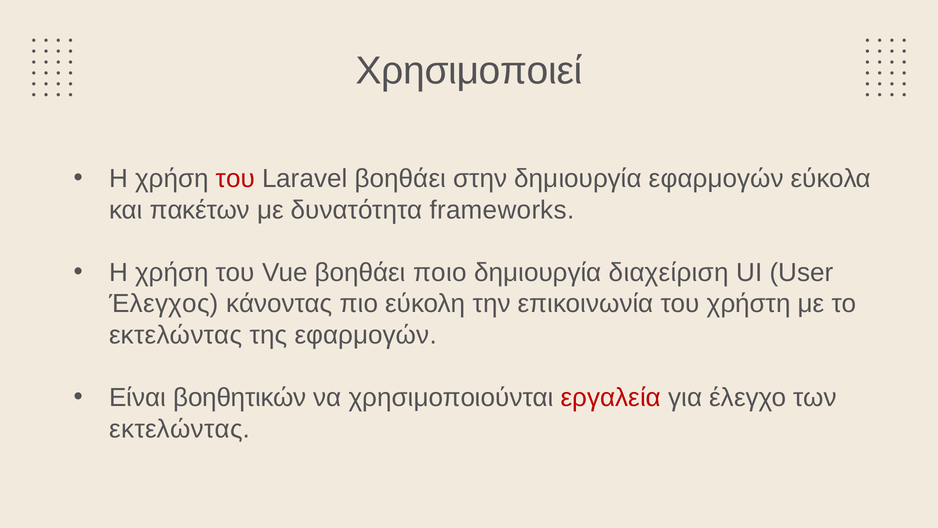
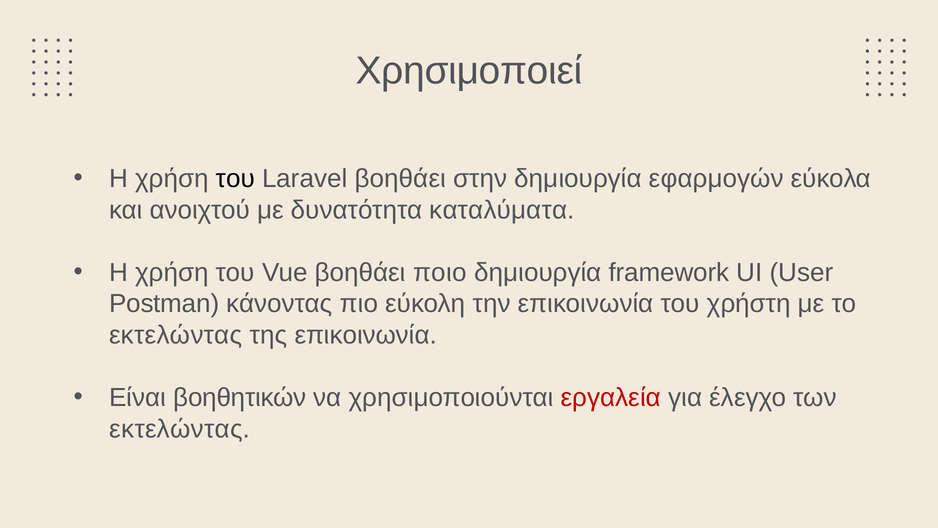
του at (235, 178) colour: red -> black
πακέτων: πακέτων -> ανοιχτού
frameworks: frameworks -> καταλύματα
διαχείριση: διαχείριση -> framework
Έλεγχος: Έλεγχος -> Postman
της εφαρμογών: εφαρμογών -> επικοινωνία
